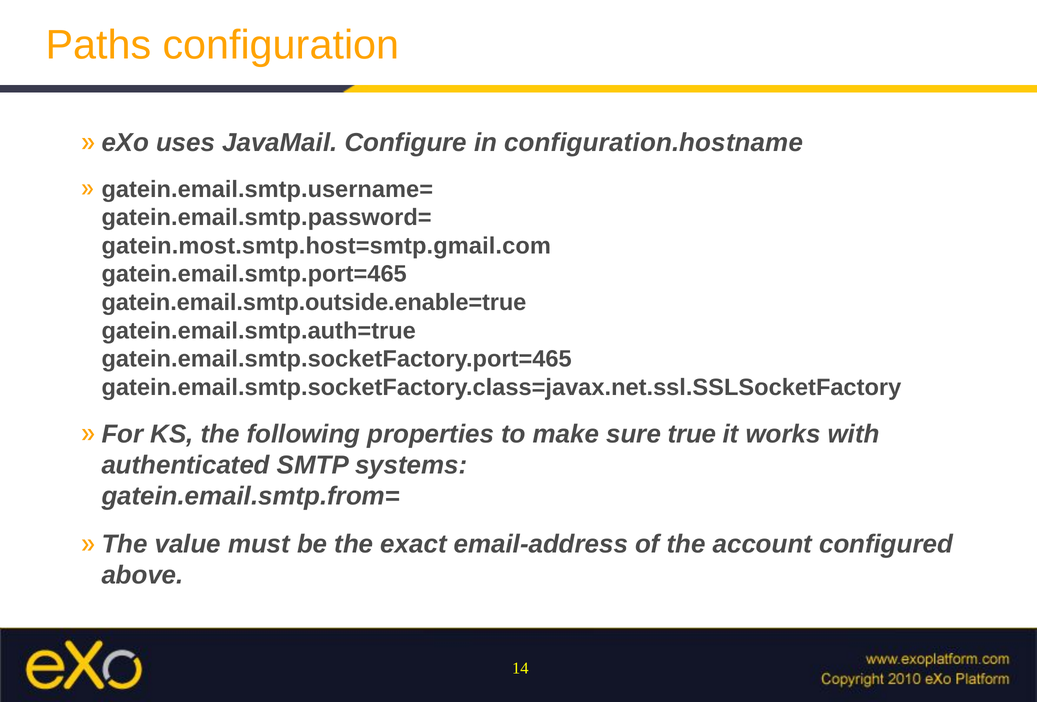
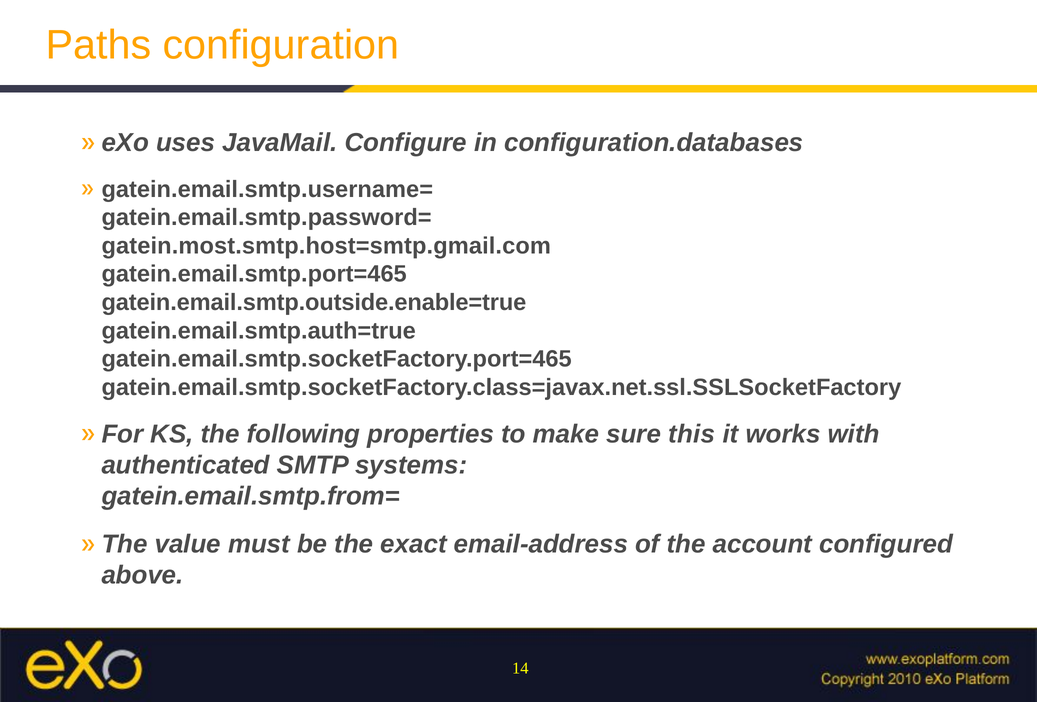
configuration.hostname: configuration.hostname -> configuration.databases
true: true -> this
